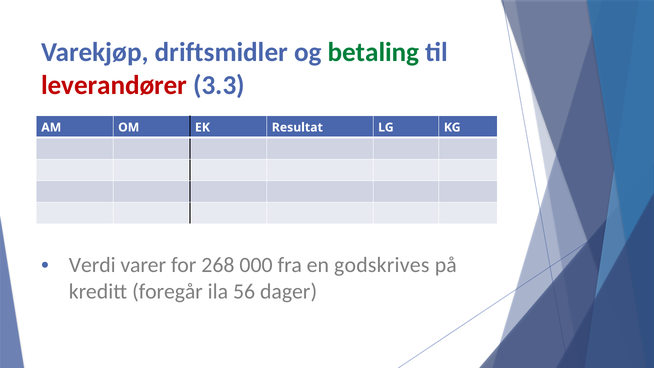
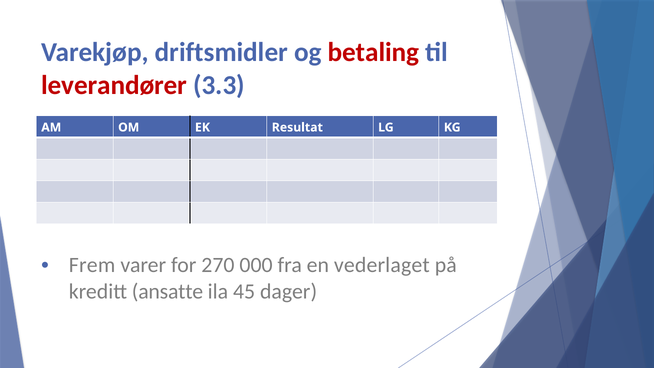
betaling colour: green -> red
Verdi: Verdi -> Frem
268: 268 -> 270
godskrives: godskrives -> vederlaget
foregår: foregår -> ansatte
56: 56 -> 45
